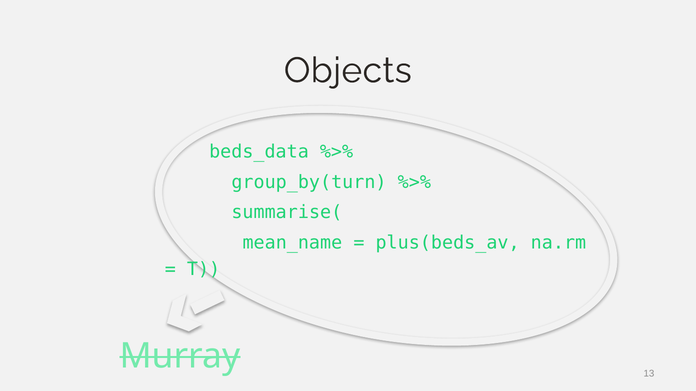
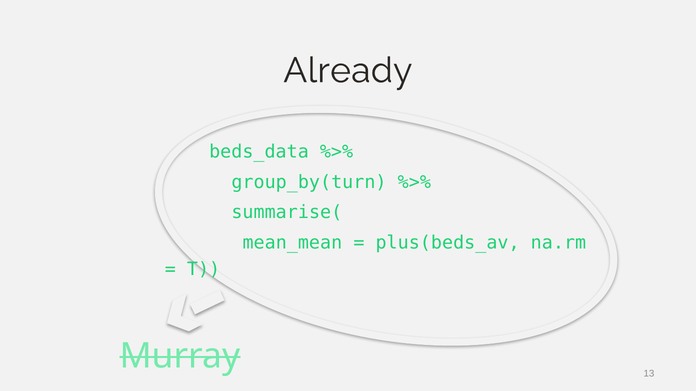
Objects: Objects -> Already
mean_name: mean_name -> mean_mean
